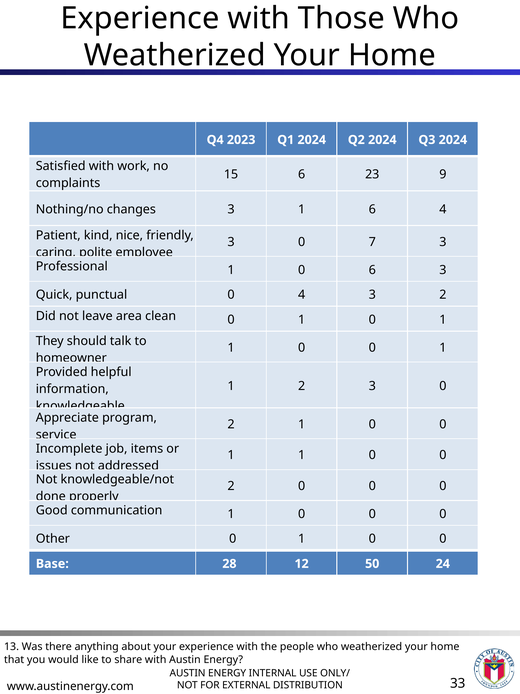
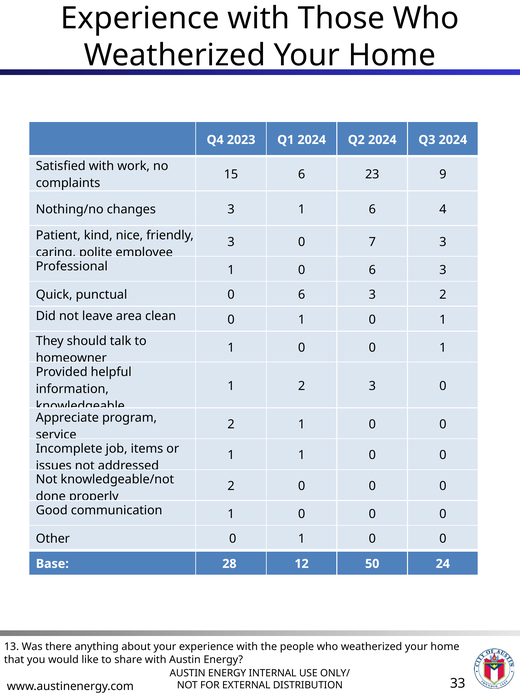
punctual 0 4: 4 -> 6
